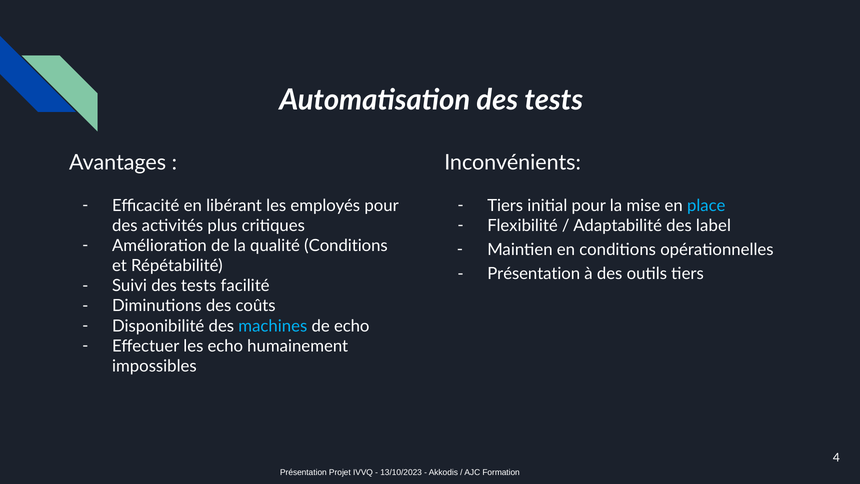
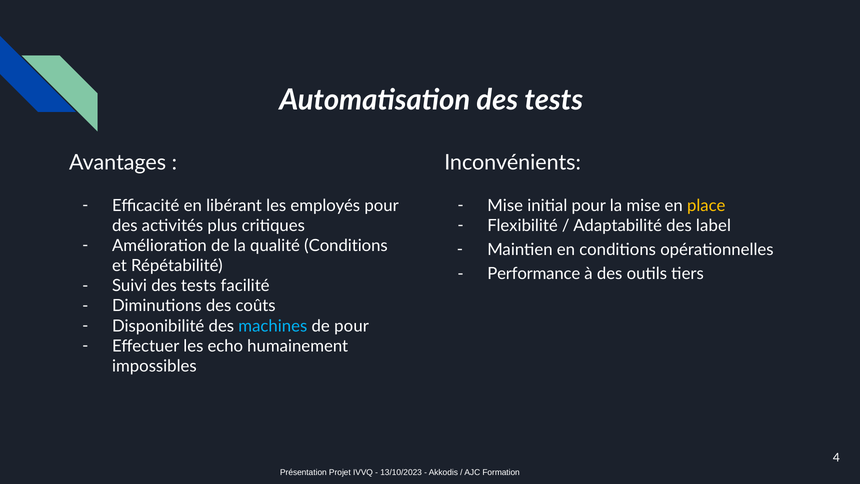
Tiers at (505, 205): Tiers -> Mise
place colour: light blue -> yellow
Présentation at (534, 274): Présentation -> Performance
de echo: echo -> pour
